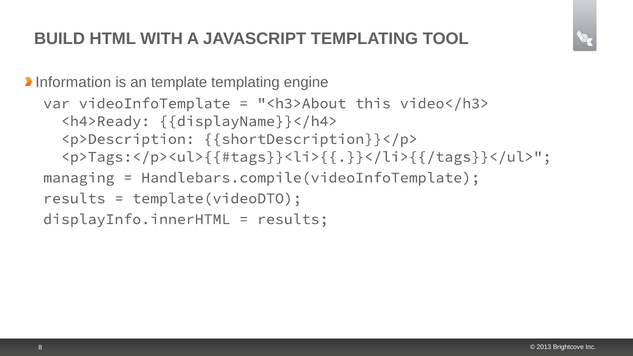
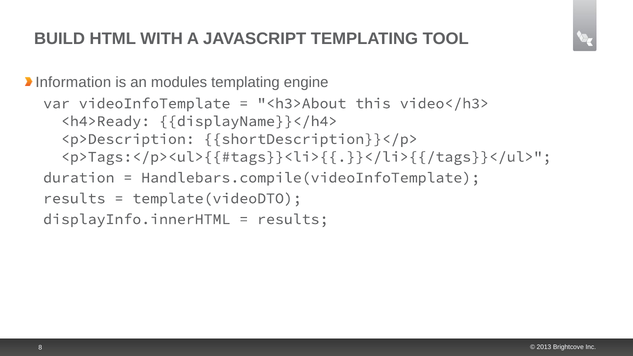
template: template -> modules
managing: managing -> duration
